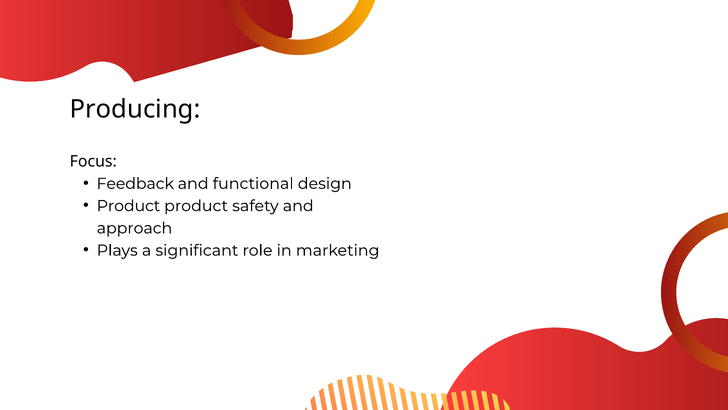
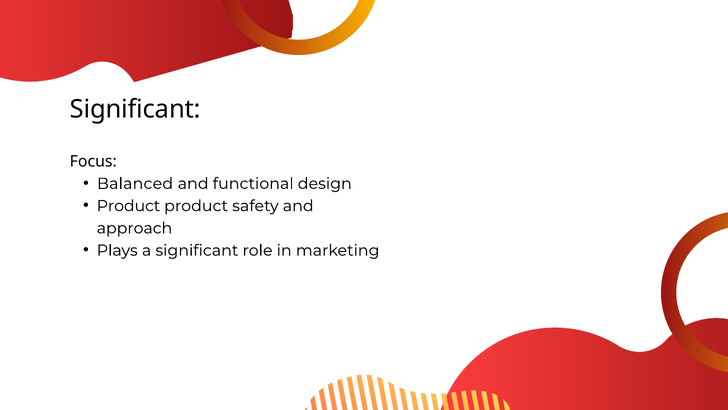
Producing at (135, 109): Producing -> Significant
Feedback: Feedback -> Balanced
